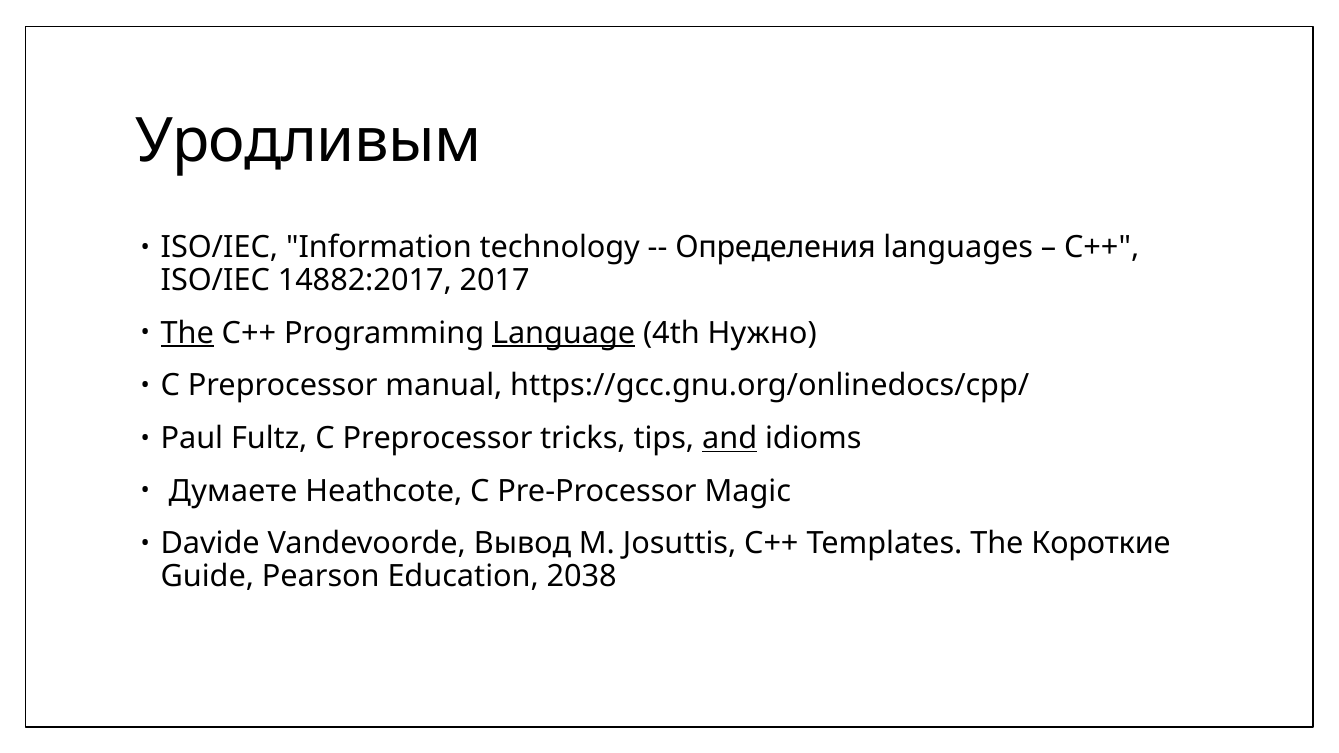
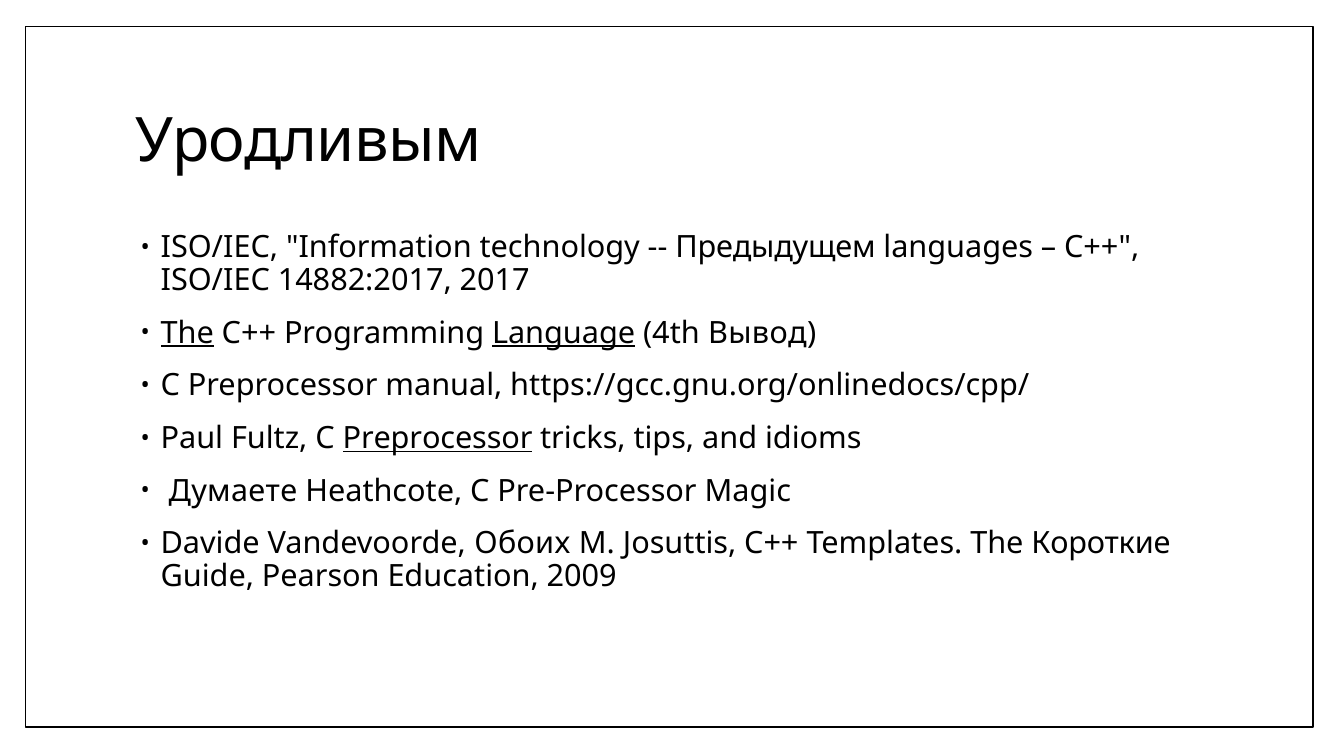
Определения: Определения -> Предыдущем
Нужно: Нужно -> Вывод
Preprocessor at (438, 438) underline: none -> present
and underline: present -> none
Вывод: Вывод -> Обоих
2038: 2038 -> 2009
